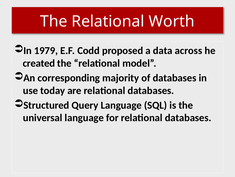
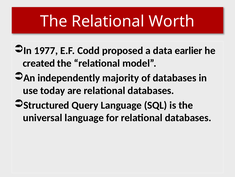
1979: 1979 -> 1977
across: across -> earlier
corresponding: corresponding -> independently
